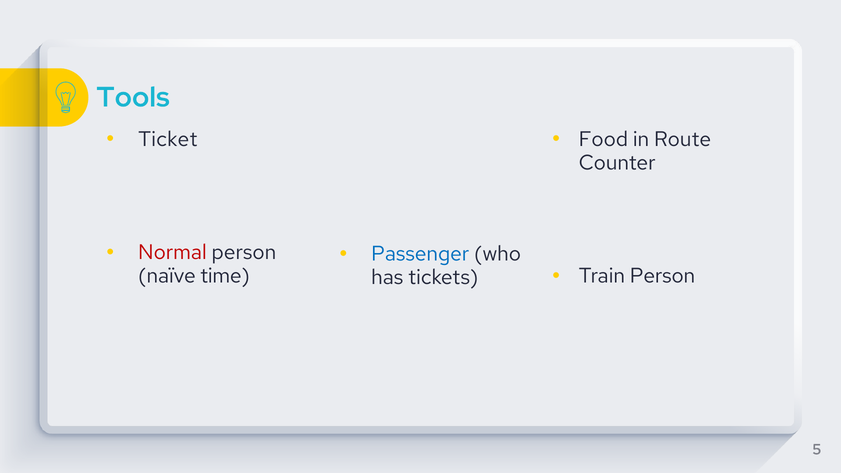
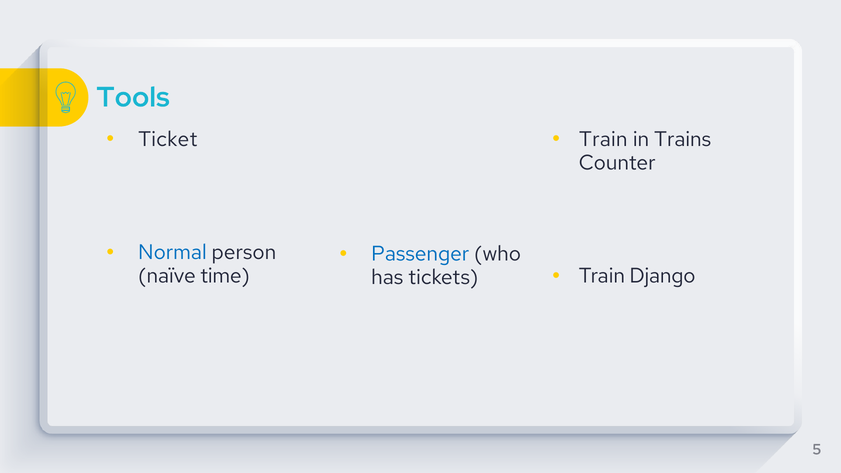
Food at (603, 139): Food -> Train
Route: Route -> Trains
Normal colour: red -> blue
Train Person: Person -> Django
